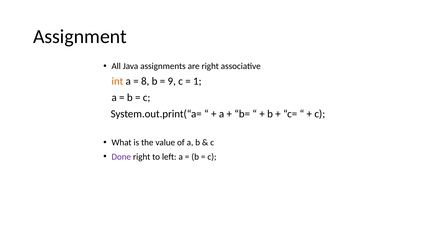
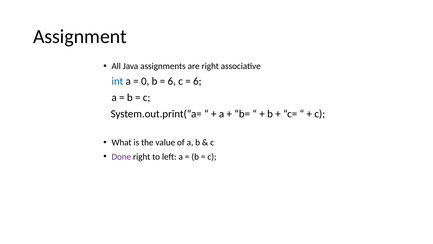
int colour: orange -> blue
8: 8 -> 0
9 at (172, 81): 9 -> 6
1 at (197, 81): 1 -> 6
